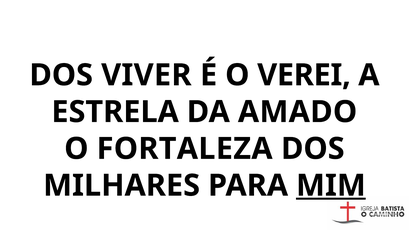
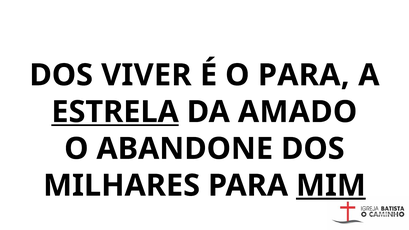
O VEREI: VEREI -> PARA
ESTRELA underline: none -> present
FORTALEZA: FORTALEZA -> ABANDONE
